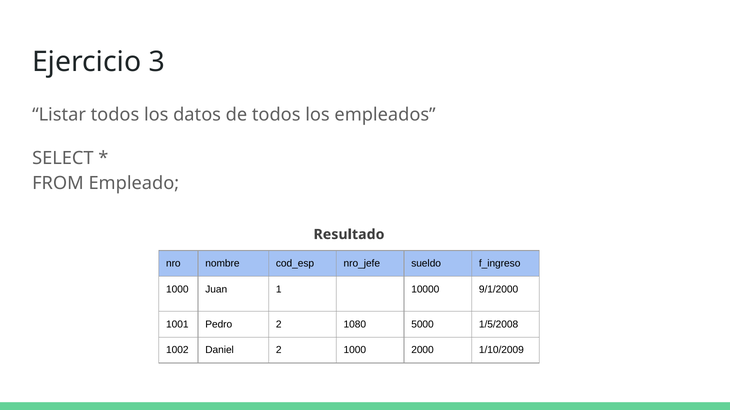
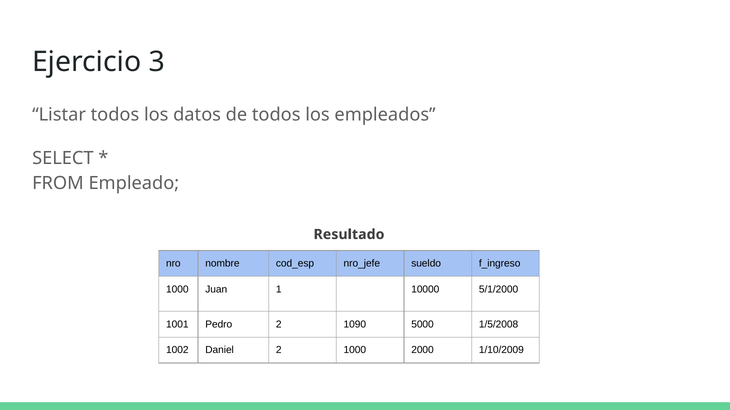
9/1/2000: 9/1/2000 -> 5/1/2000
1080: 1080 -> 1090
